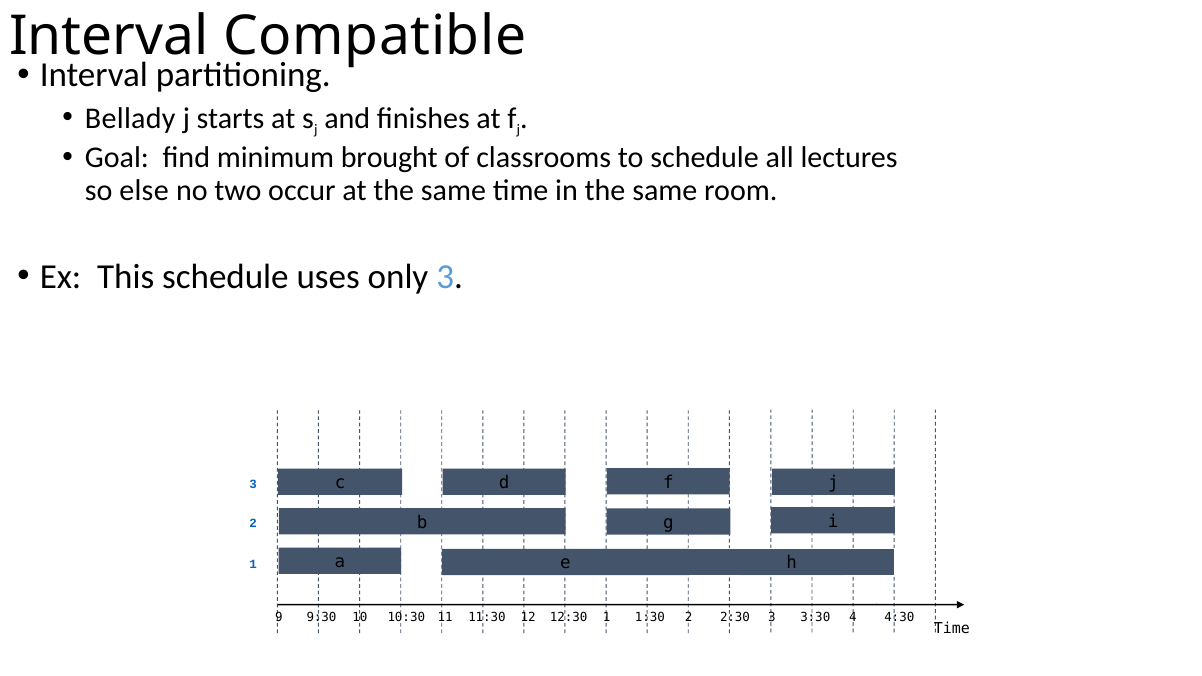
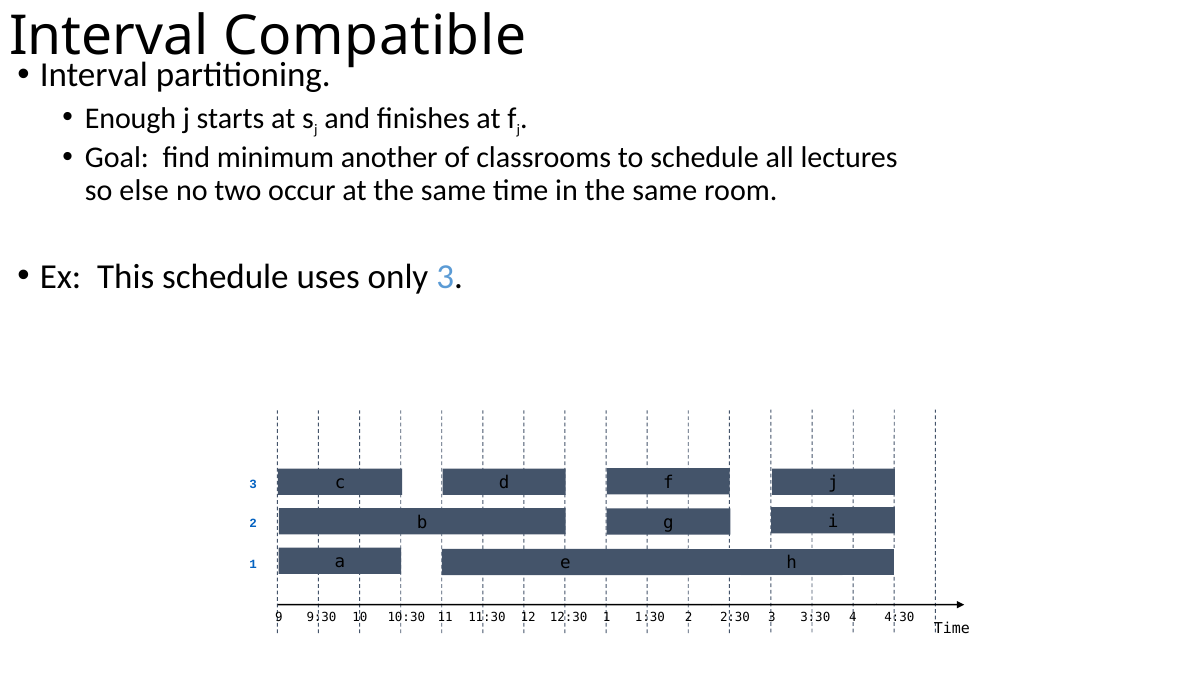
Bellady: Bellady -> Enough
brought: brought -> another
